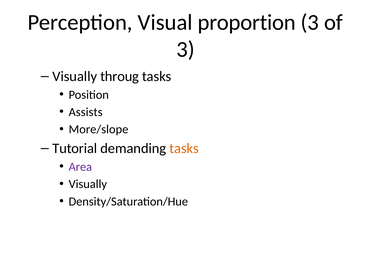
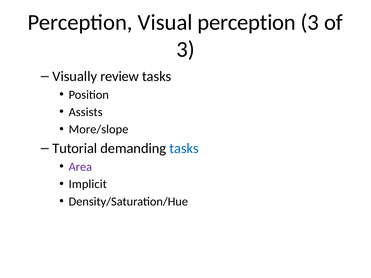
Visual proportion: proportion -> perception
throug: throug -> review
tasks at (184, 149) colour: orange -> blue
Visually at (88, 184): Visually -> Implicit
